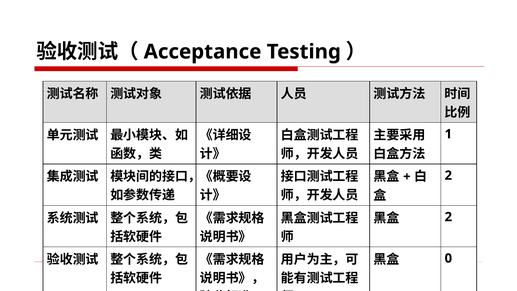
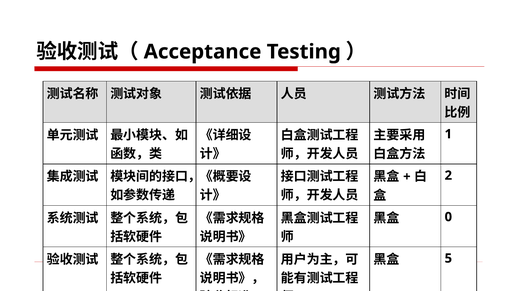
2 at (448, 217): 2 -> 0
0: 0 -> 5
